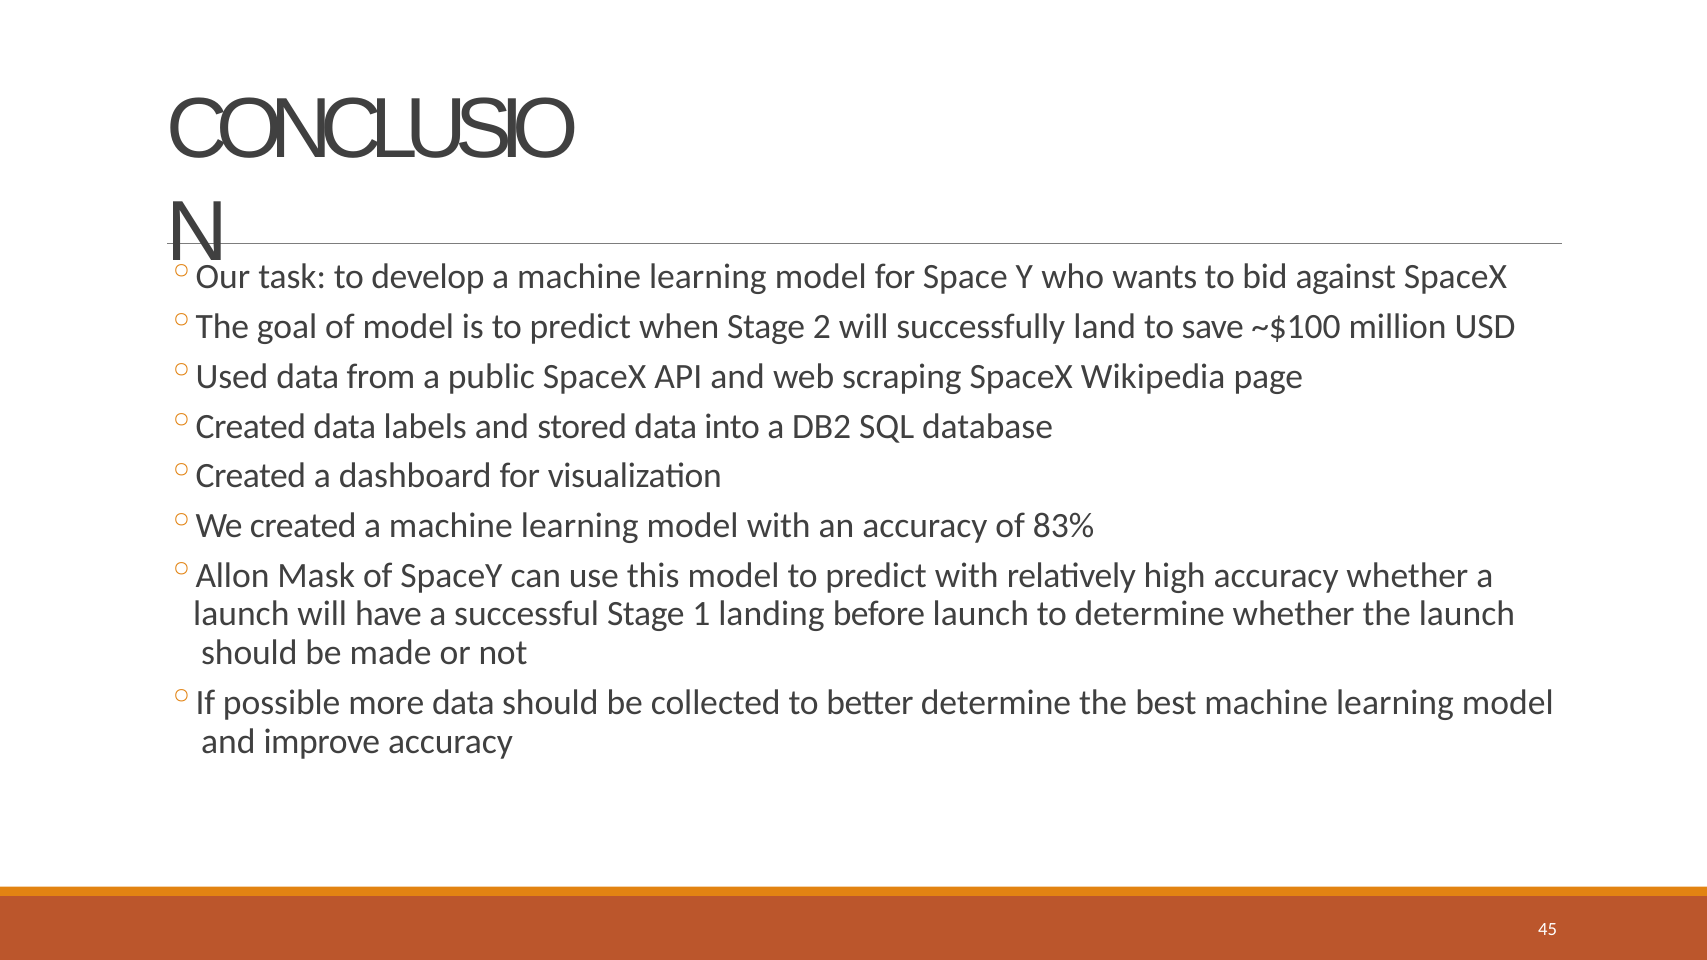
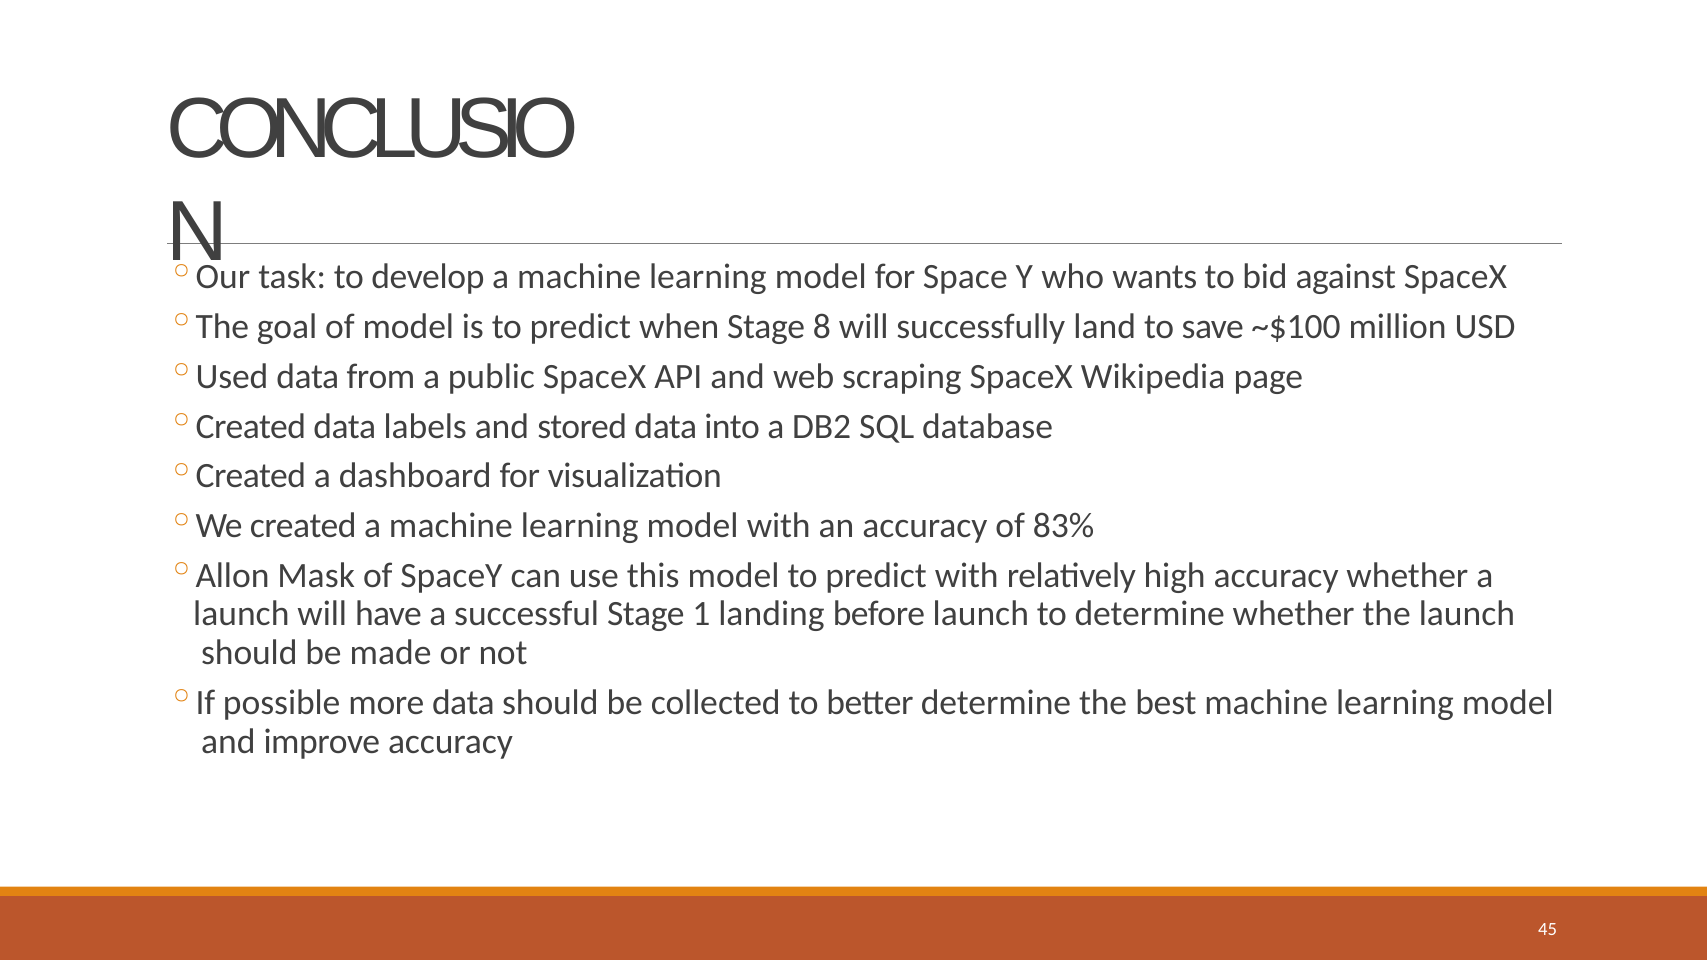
2: 2 -> 8
